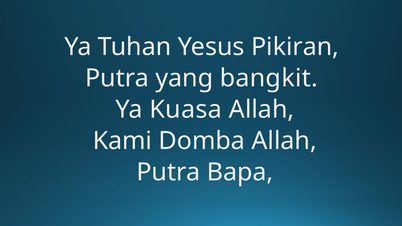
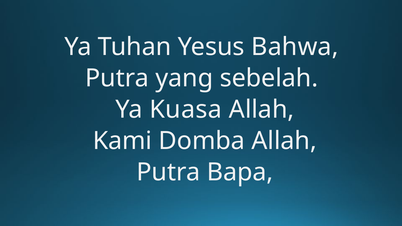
Pikiran: Pikiran -> Bahwa
bangkit: bangkit -> sebelah
